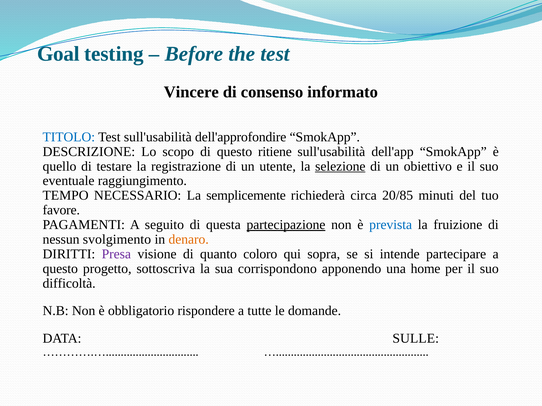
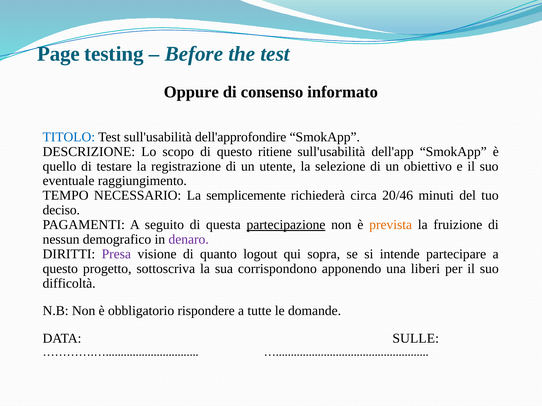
Goal: Goal -> Page
Vincere: Vincere -> Oppure
selezione underline: present -> none
20/85: 20/85 -> 20/46
favore: favore -> deciso
prevista colour: blue -> orange
svolgimento: svolgimento -> demografico
denaro colour: orange -> purple
coloro: coloro -> logout
home: home -> liberi
